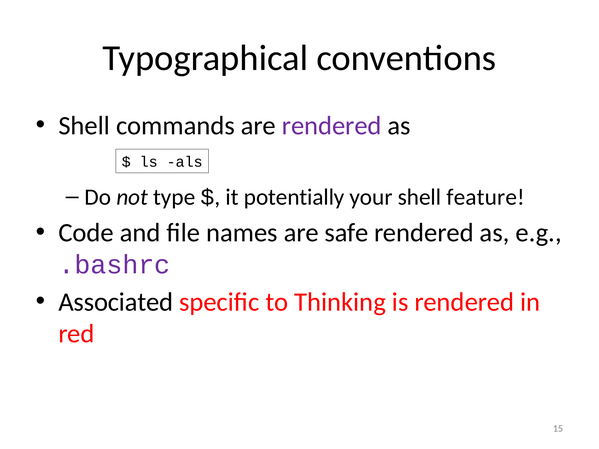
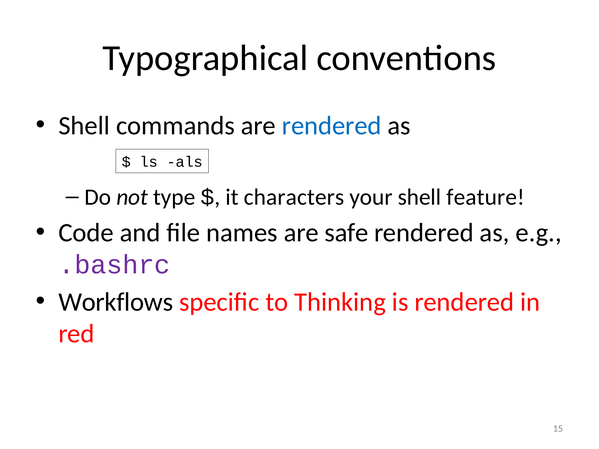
rendered at (332, 126) colour: purple -> blue
potentially: potentially -> characters
Associated: Associated -> Workflows
